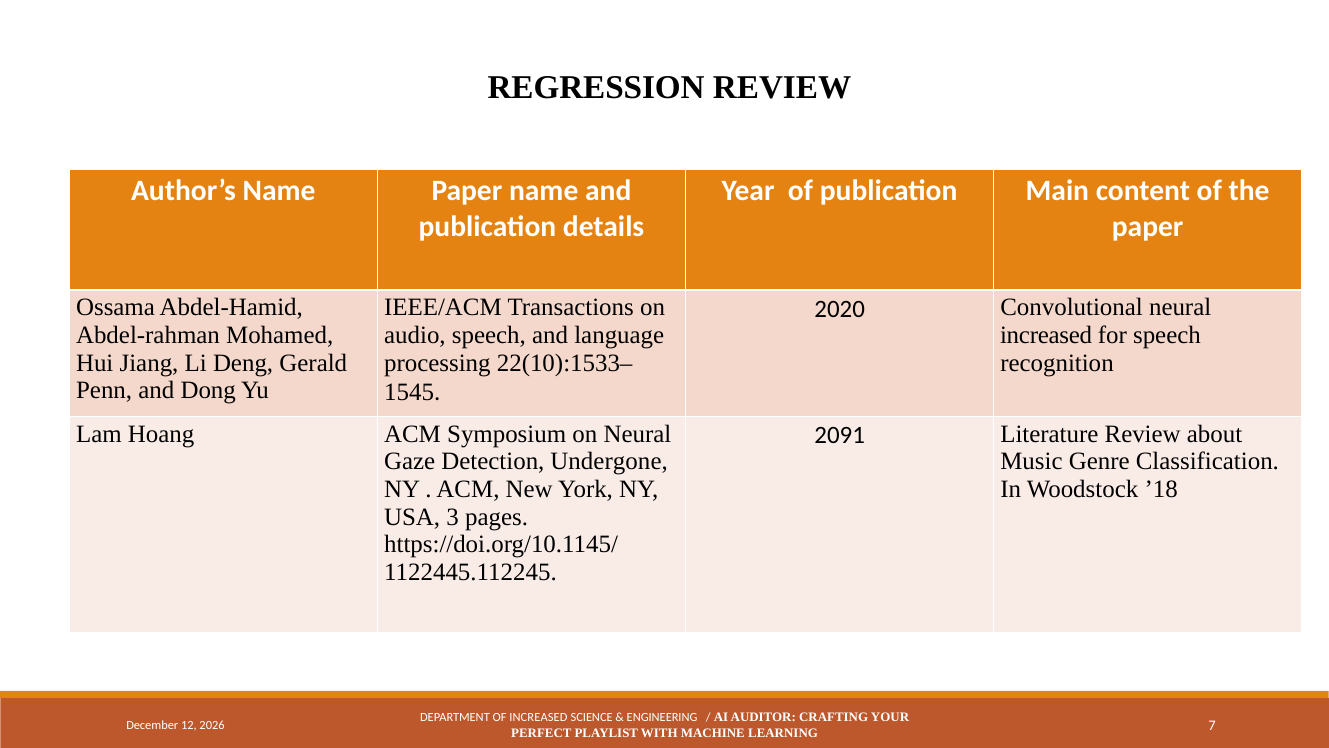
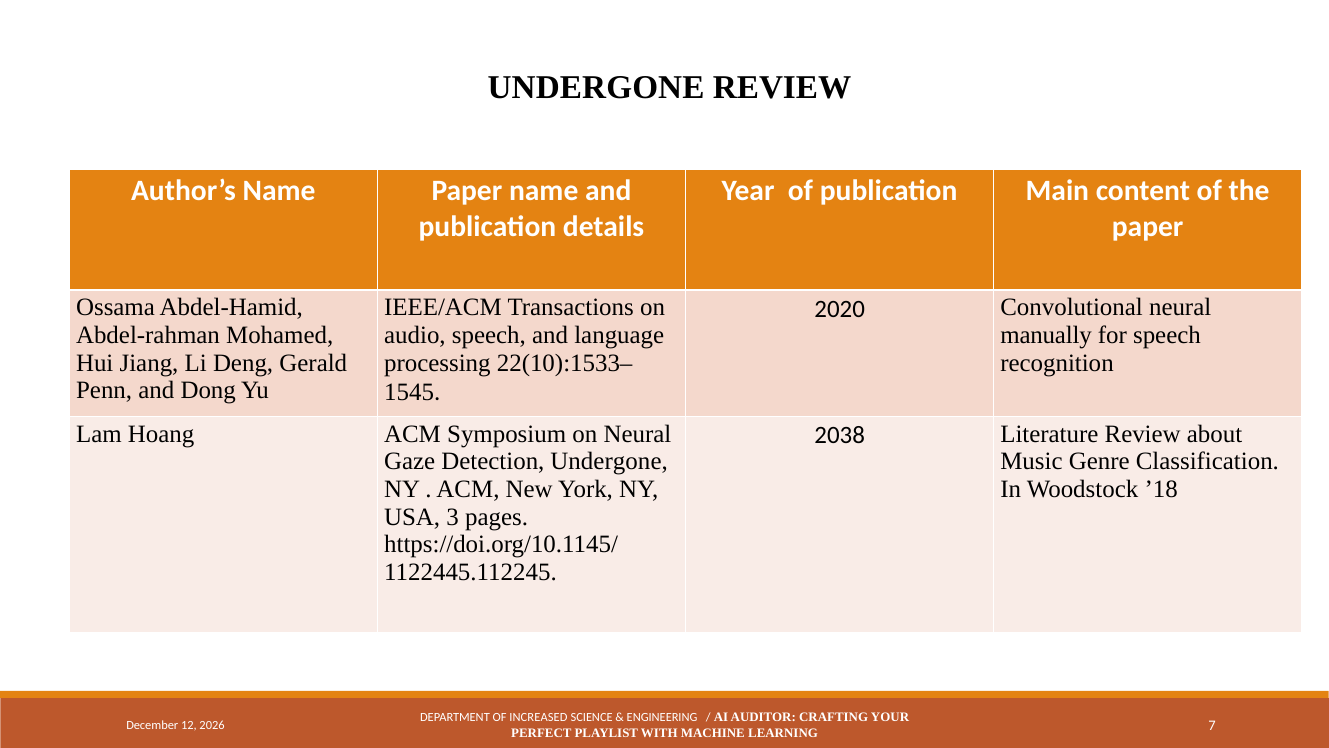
REGRESSION at (596, 87): REGRESSION -> UNDERGONE
increased at (1046, 335): increased -> manually
2091: 2091 -> 2038
